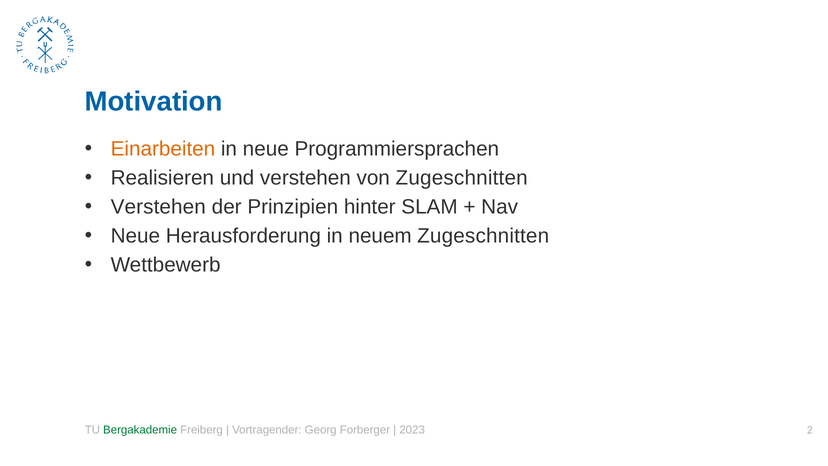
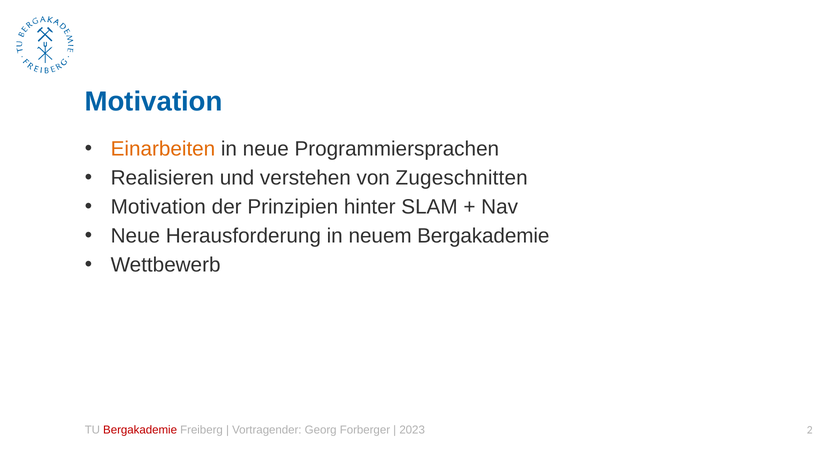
Verstehen at (158, 207): Verstehen -> Motivation
neuem Zugeschnitten: Zugeschnitten -> Bergakademie
Bergakademie at (140, 430) colour: green -> red
